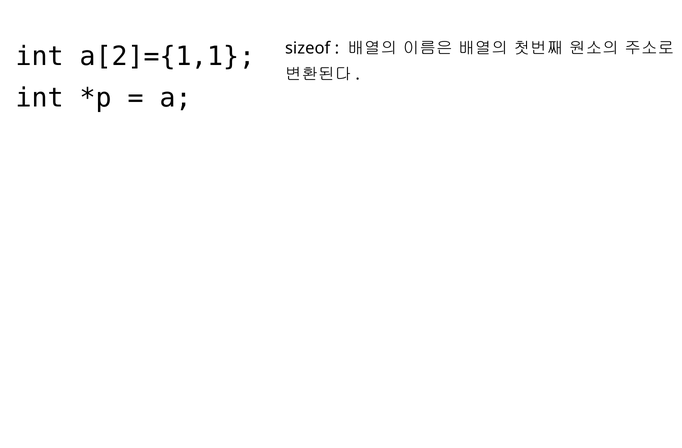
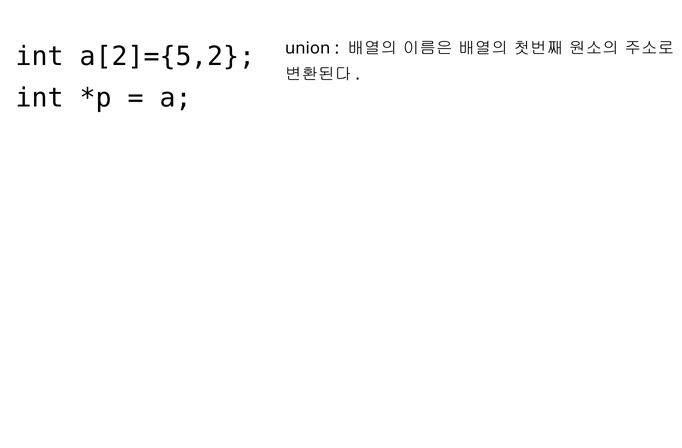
sizeof: sizeof -> union
a[2]={1,1: a[2]={1,1 -> a[2]={5,2
